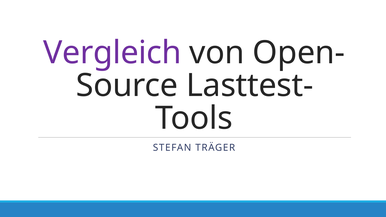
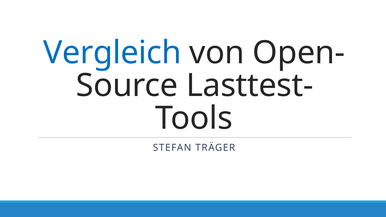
Vergleich colour: purple -> blue
